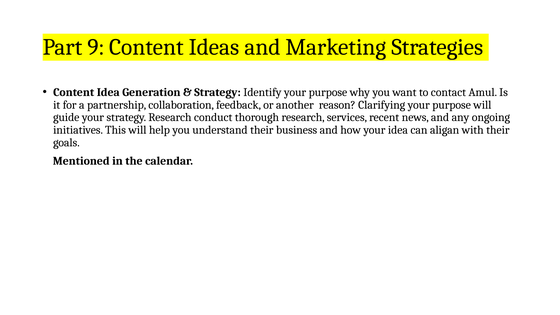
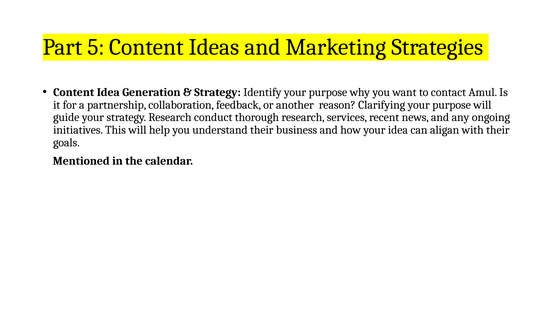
9: 9 -> 5
